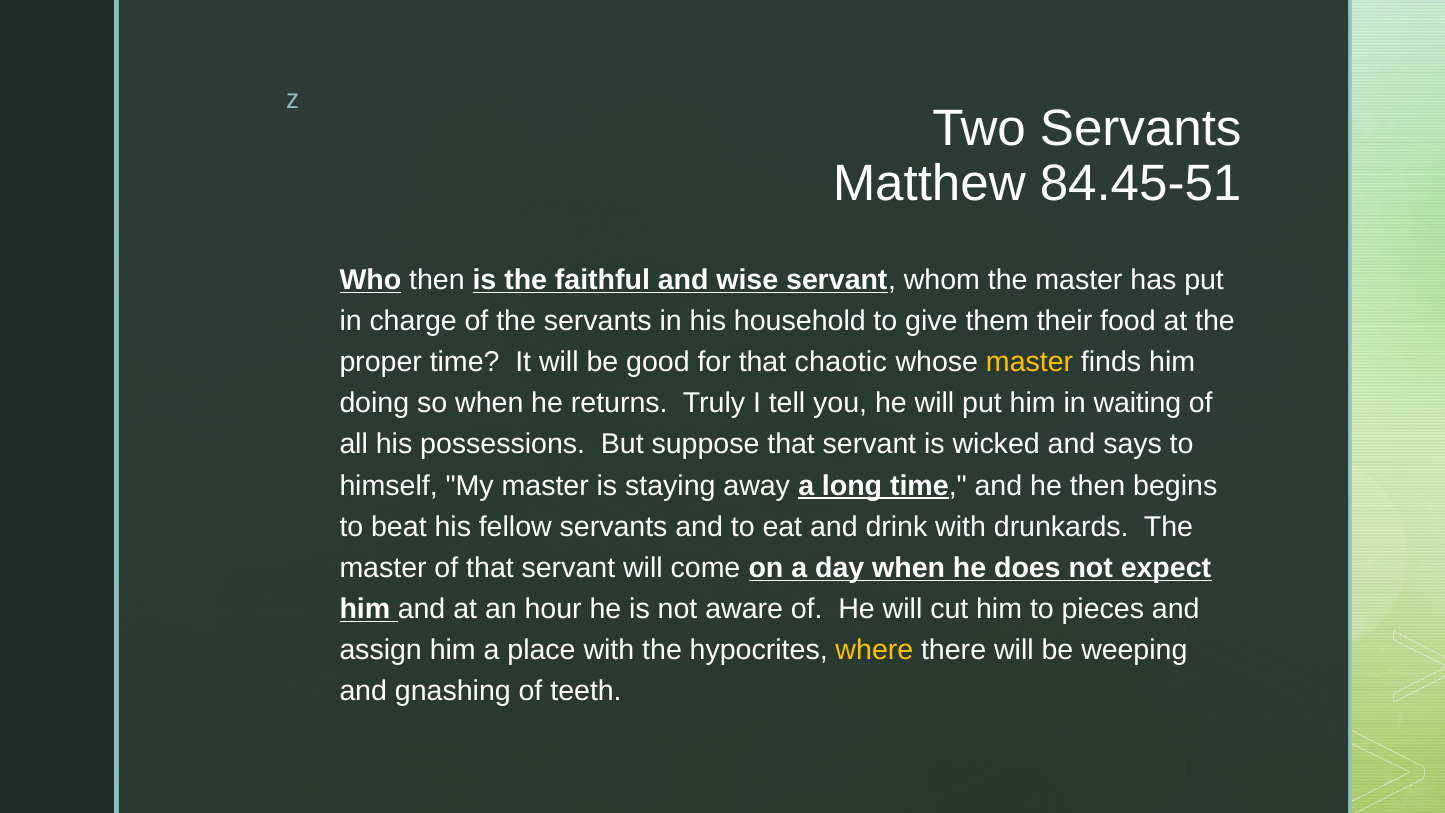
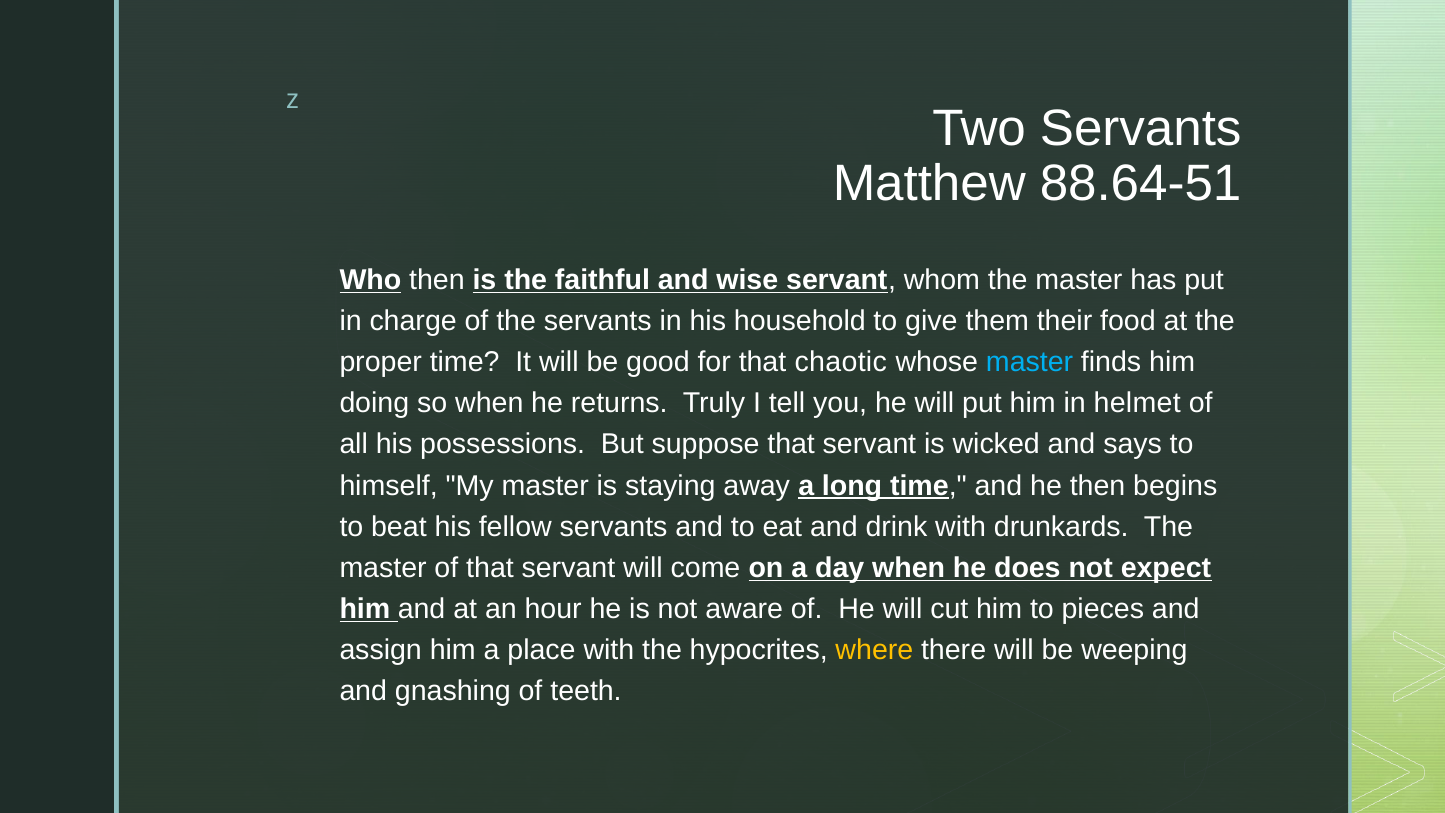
84.45-51: 84.45-51 -> 88.64-51
master at (1030, 362) colour: yellow -> light blue
waiting: waiting -> helmet
